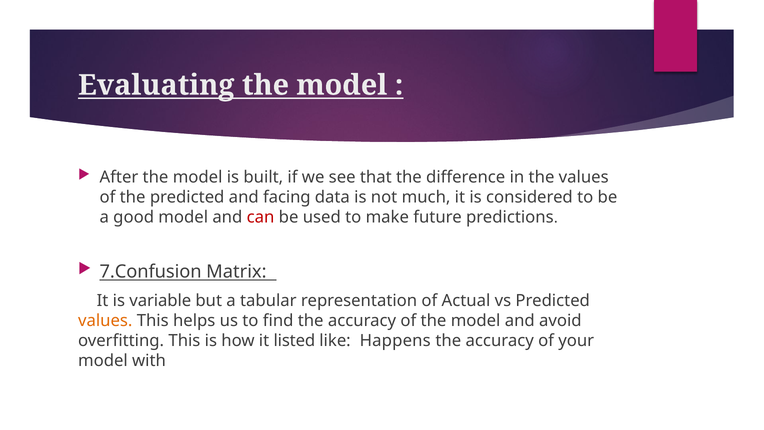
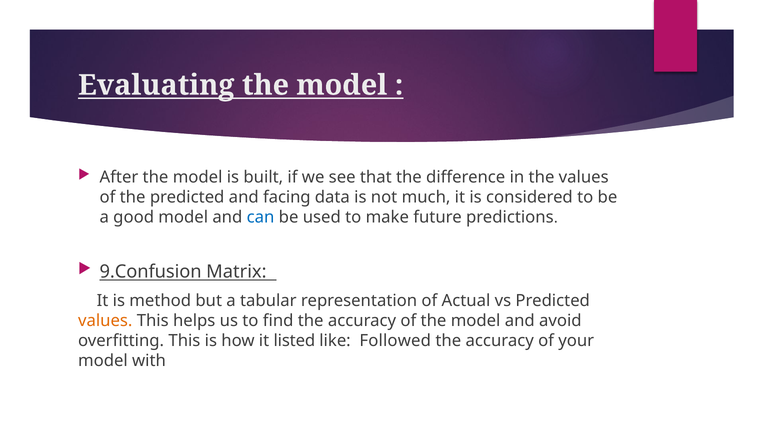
can colour: red -> blue
7.Confusion: 7.Confusion -> 9.Confusion
variable: variable -> method
Happens: Happens -> Followed
